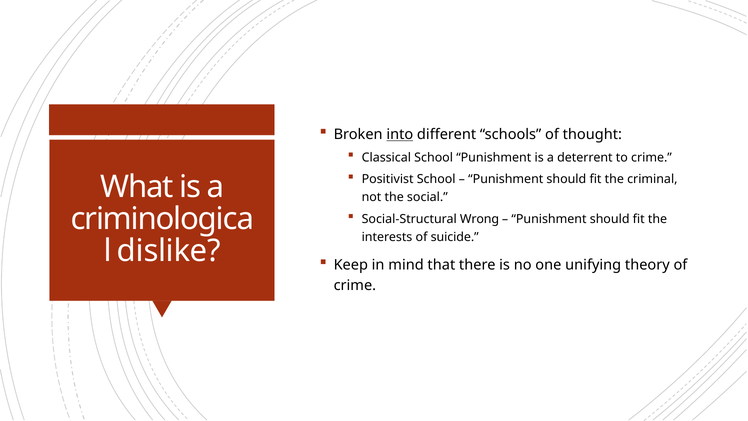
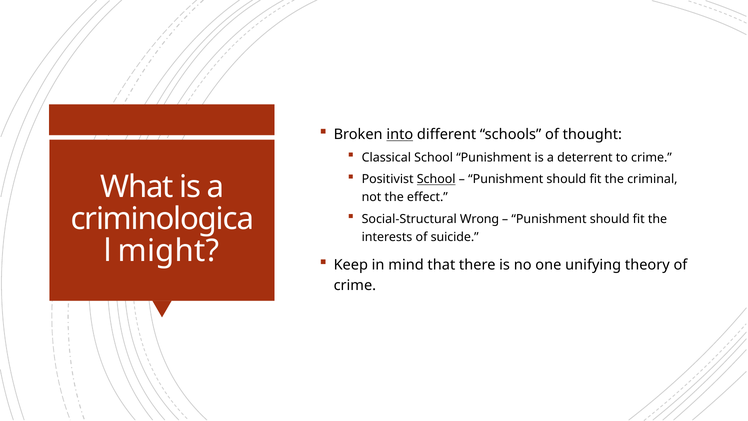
School at (436, 179) underline: none -> present
social: social -> effect
dislike: dislike -> might
